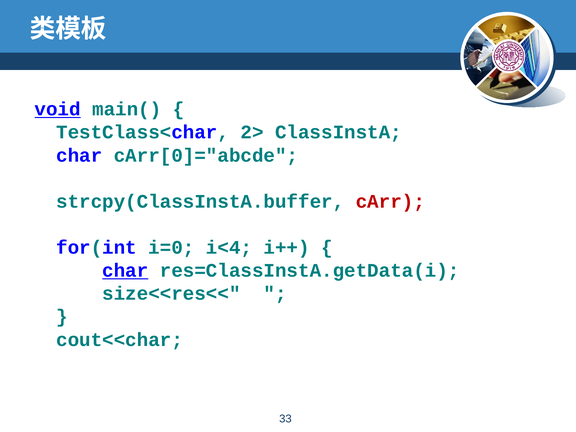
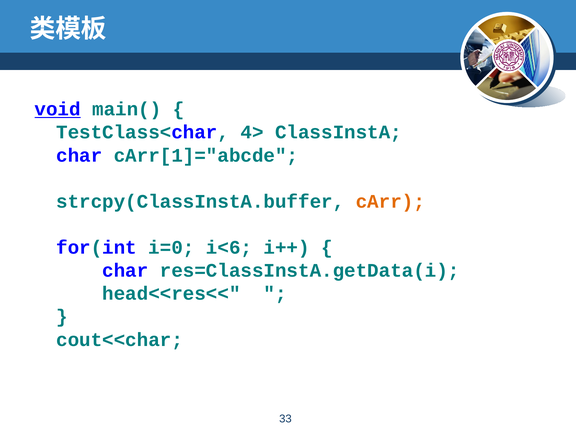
2>: 2> -> 4>
cArr[0]="abcde: cArr[0]="abcde -> cArr[1]="abcde
cArr colour: red -> orange
i<4: i<4 -> i<6
char at (125, 271) underline: present -> none
size<<res<<: size<<res<< -> head<<res<<
